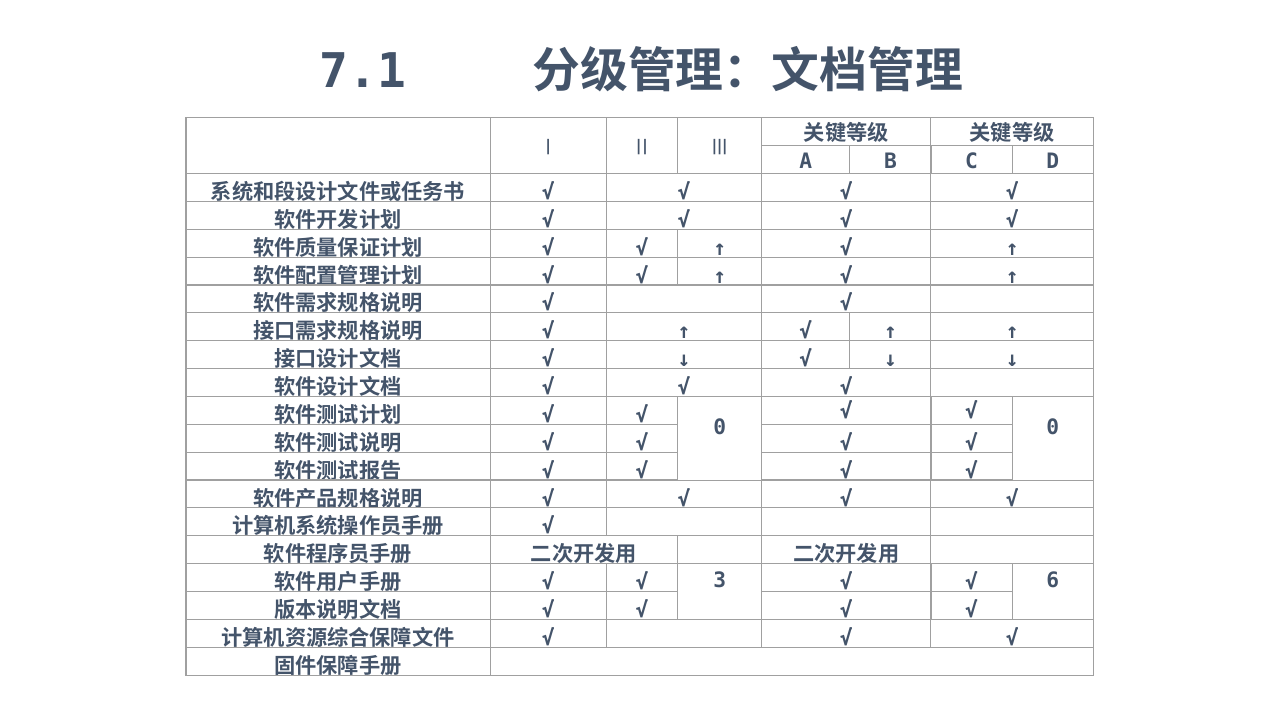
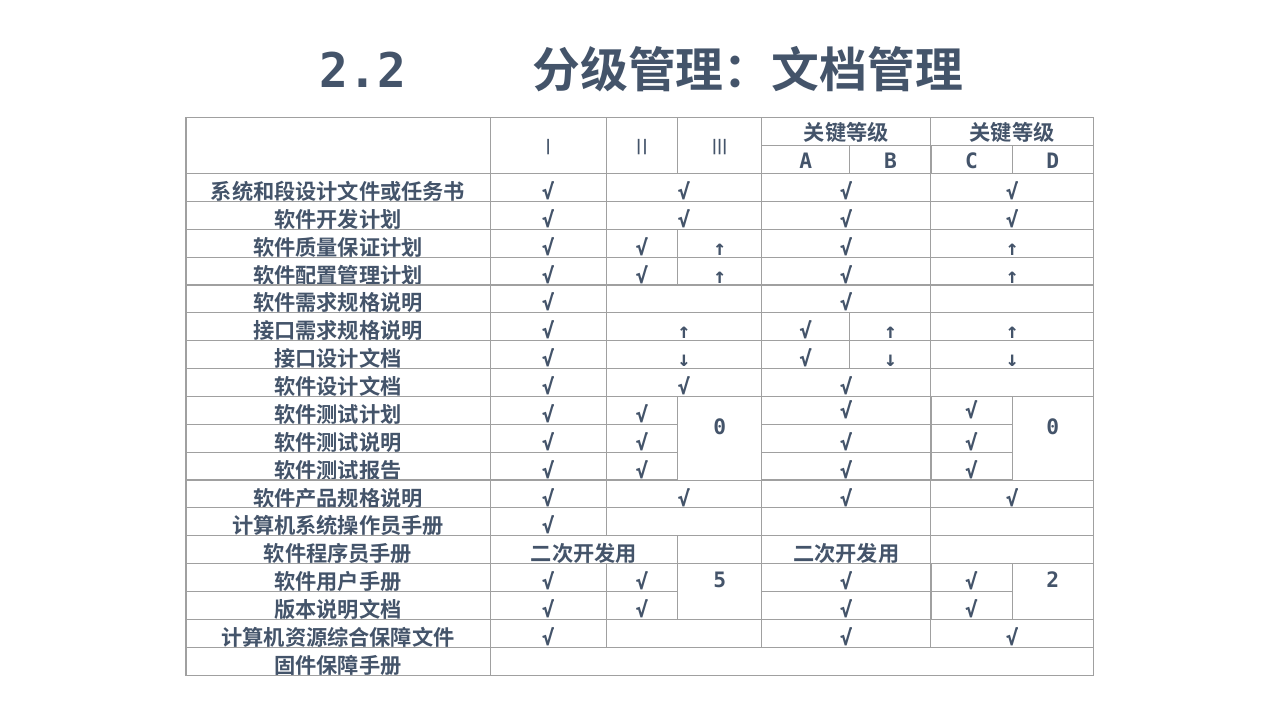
7.1: 7.1 -> 2.2
3: 3 -> 5
6: 6 -> 2
